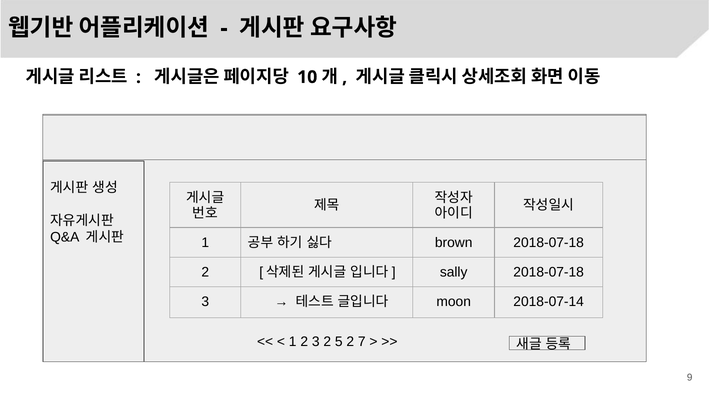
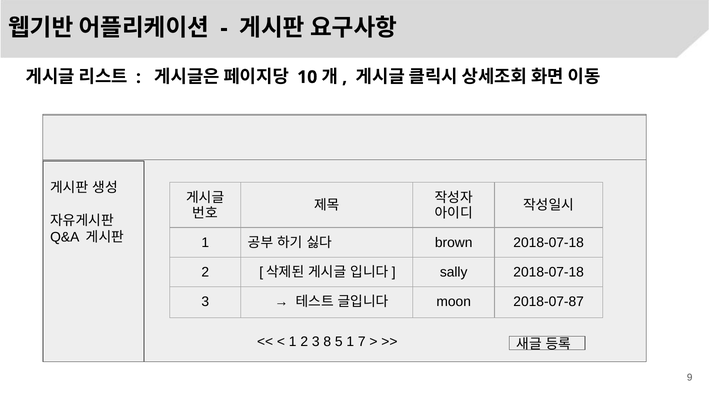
2018-07-14: 2018-07-14 -> 2018-07-87
3 2: 2 -> 8
5 2: 2 -> 1
